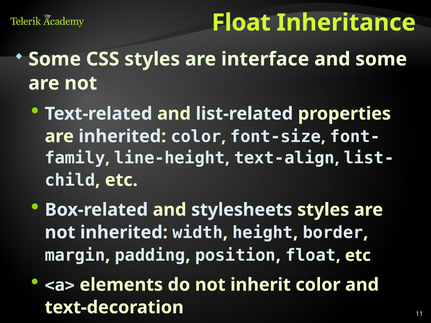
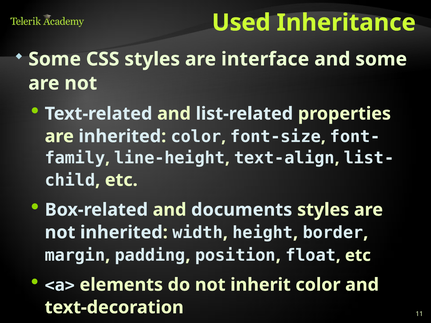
Float at (241, 23): Float -> Used
stylesheets: stylesheets -> documents
